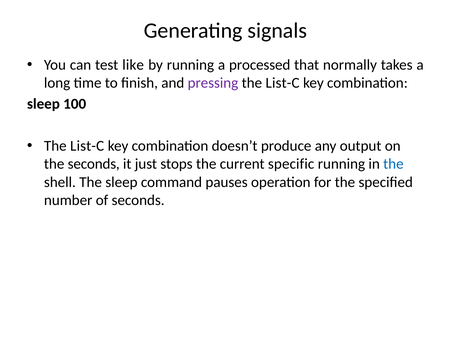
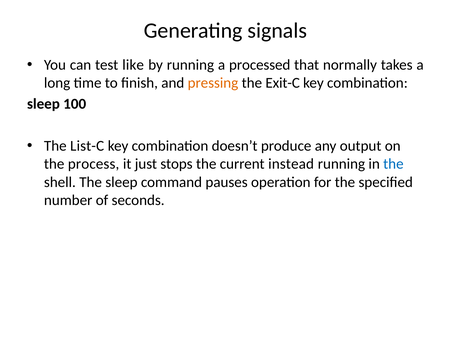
pressing colour: purple -> orange
List-C at (283, 83): List-C -> Exit-C
the seconds: seconds -> process
specific: specific -> instead
